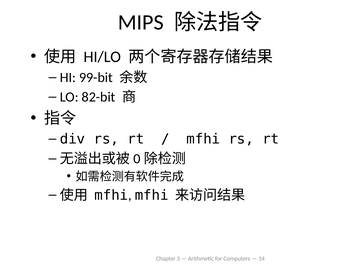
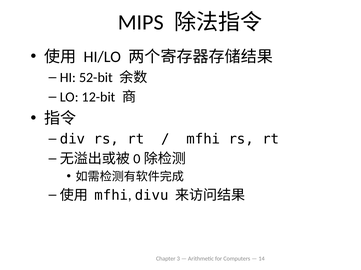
99-bit: 99-bit -> 52-bit
82-bit: 82-bit -> 12-bit
mfhi mfhi: mfhi -> divu
